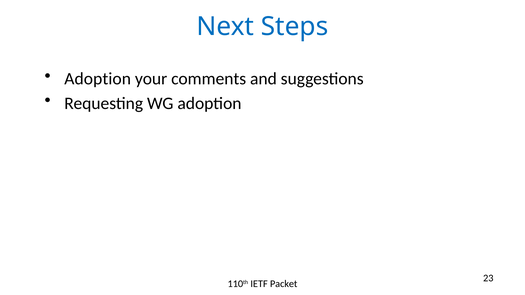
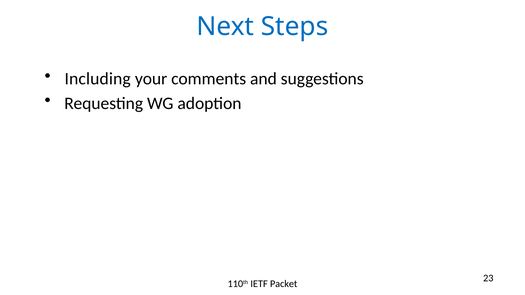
Adoption at (98, 79): Adoption -> Including
